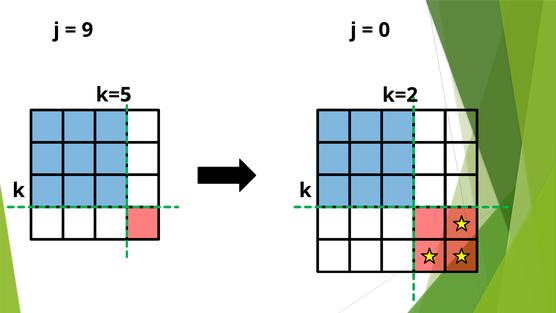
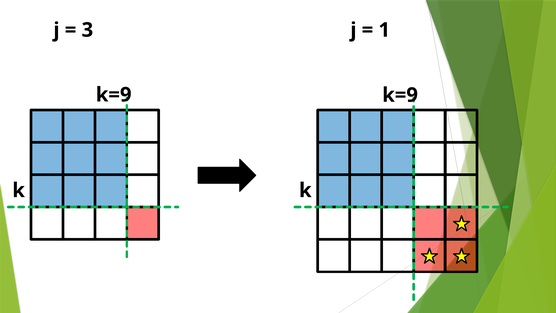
9: 9 -> 3
0: 0 -> 1
k=5 at (114, 95): k=5 -> k=9
k=2 at (400, 95): k=2 -> k=9
